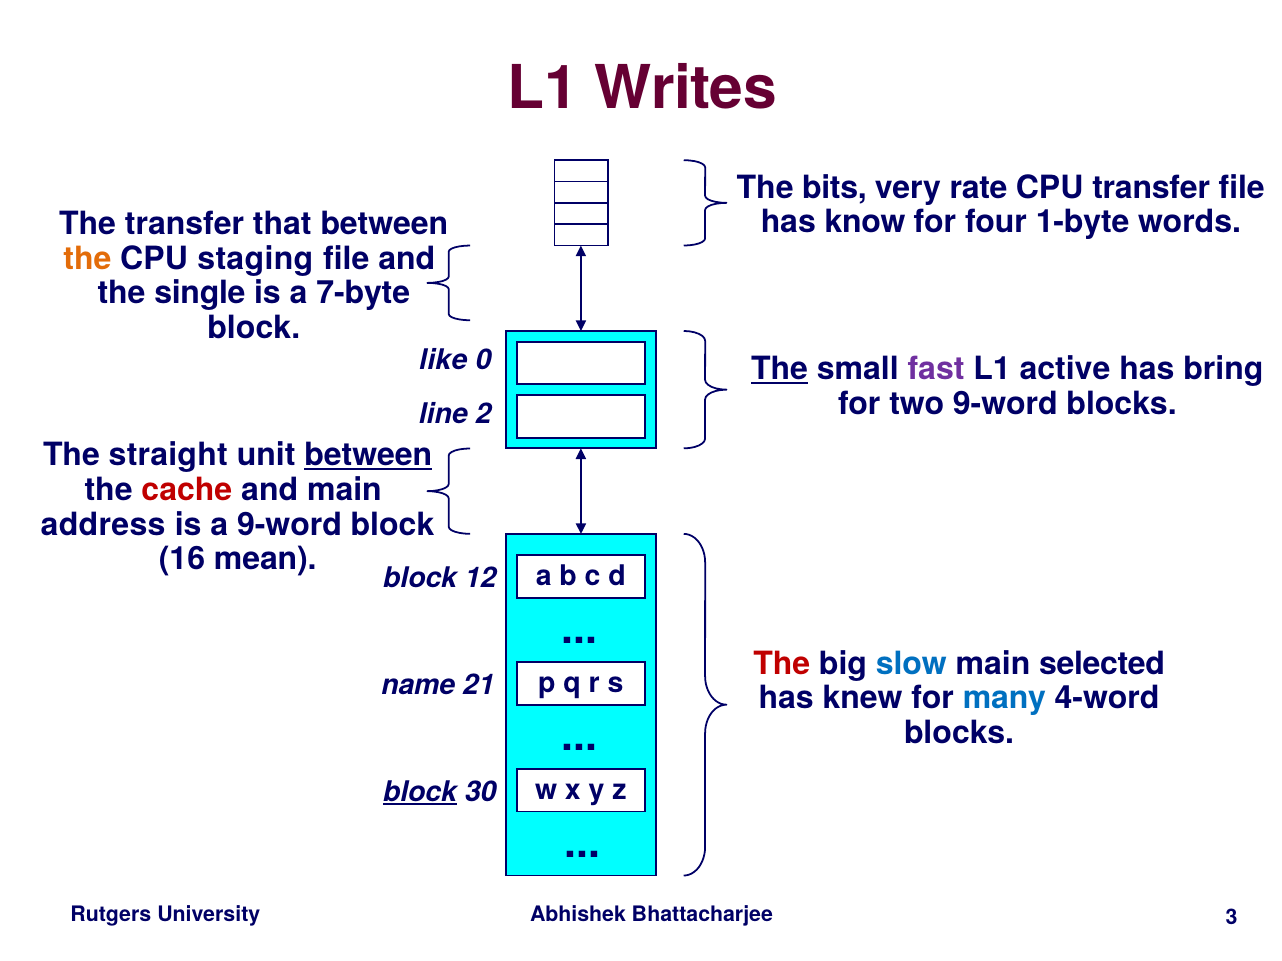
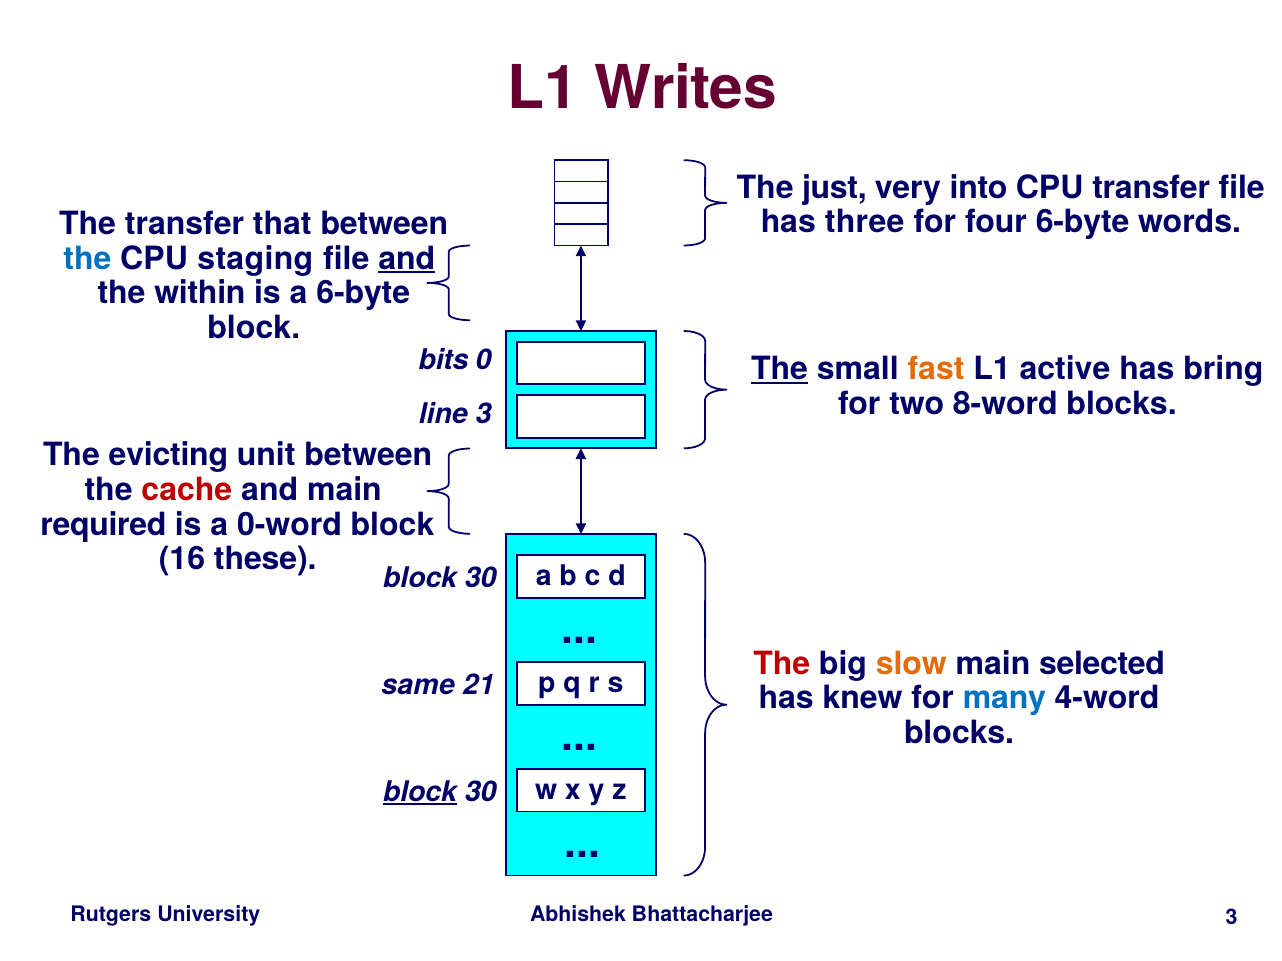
bits: bits -> just
rate: rate -> into
know: know -> three
four 1-byte: 1-byte -> 6-byte
the at (87, 259) colour: orange -> blue
and at (407, 259) underline: none -> present
single: single -> within
a 7-byte: 7-byte -> 6-byte
like: like -> bits
fast colour: purple -> orange
two 9-word: 9-word -> 8-word
line 2: 2 -> 3
straight: straight -> evicting
between at (368, 456) underline: present -> none
address: address -> required
a 9-word: 9-word -> 0-word
mean: mean -> these
12 at (481, 579): 12 -> 30
slow colour: blue -> orange
name: name -> same
